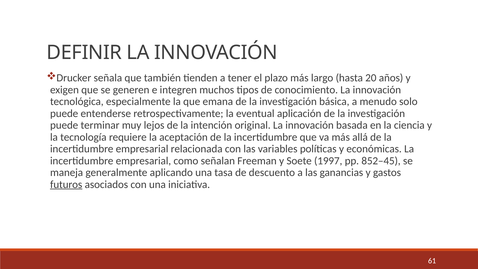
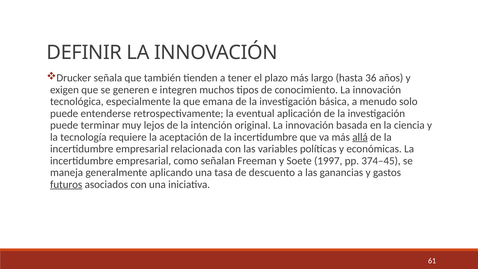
20: 20 -> 36
allá underline: none -> present
852–45: 852–45 -> 374–45
